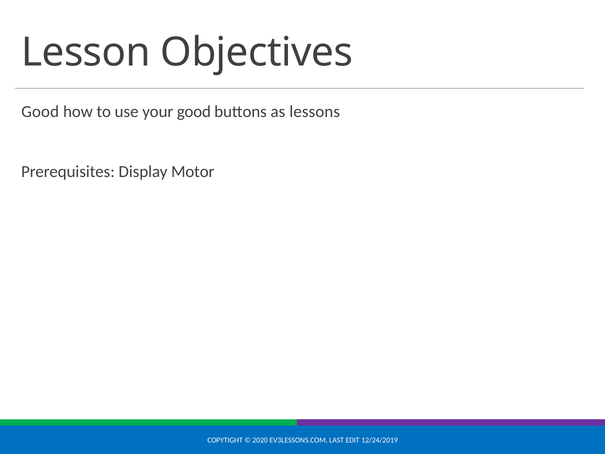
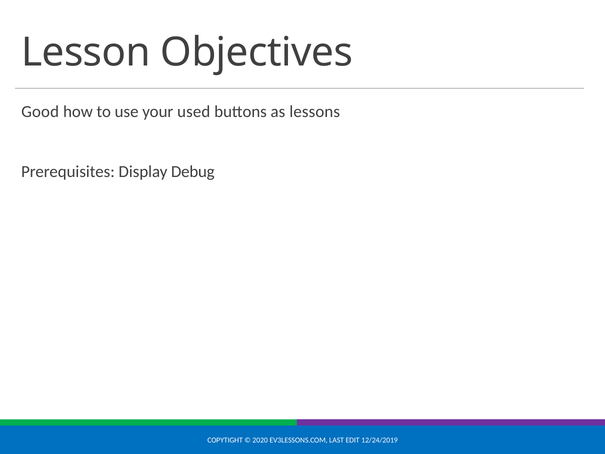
your good: good -> used
Motor: Motor -> Debug
